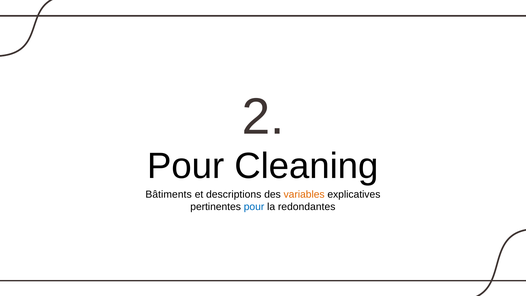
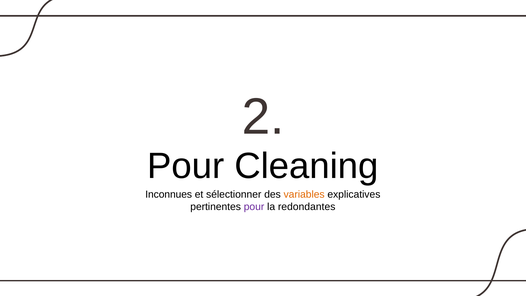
Bâtiments: Bâtiments -> Inconnues
descriptions: descriptions -> sélectionner
pour at (254, 207) colour: blue -> purple
